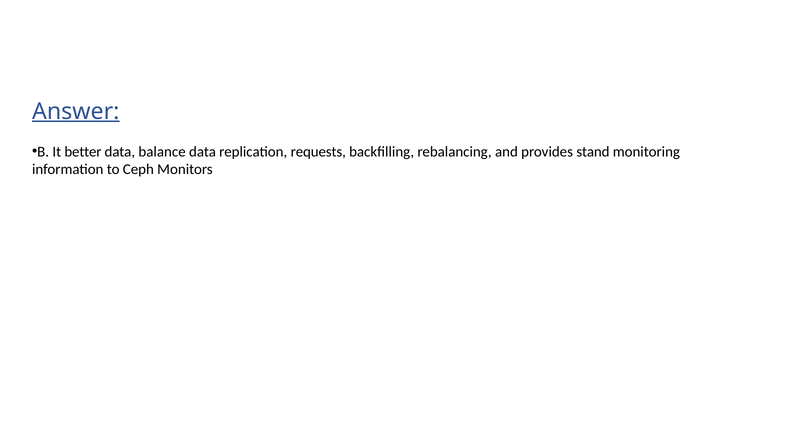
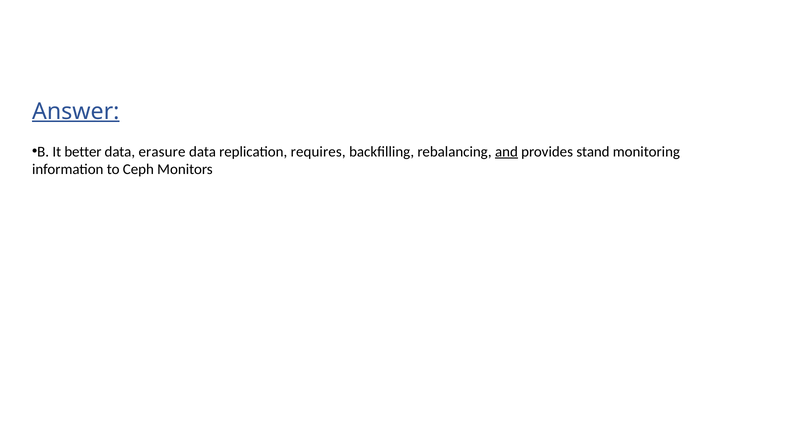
balance: balance -> erasure
requests: requests -> requires
and underline: none -> present
